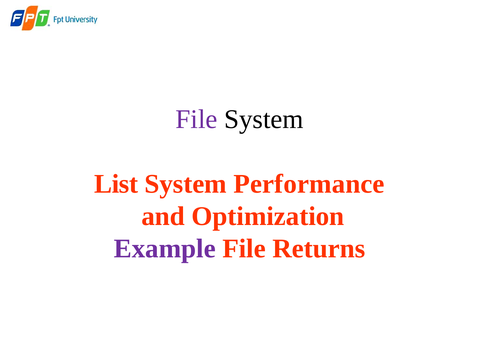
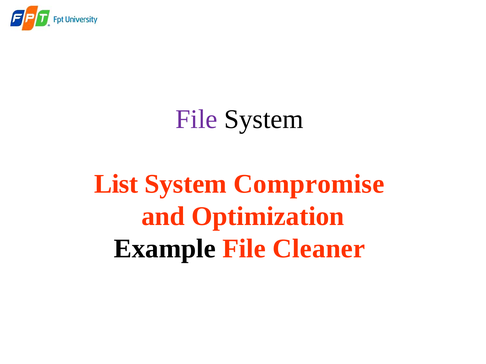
Performance: Performance -> Compromise
Example colour: purple -> black
Returns: Returns -> Cleaner
